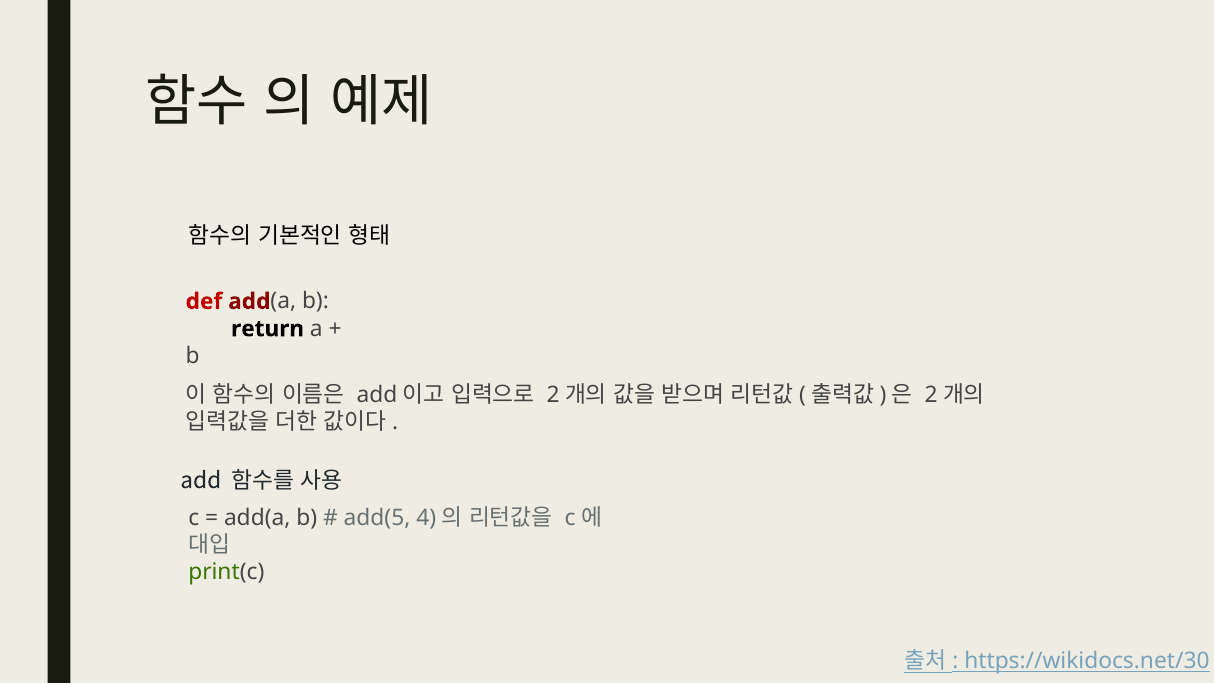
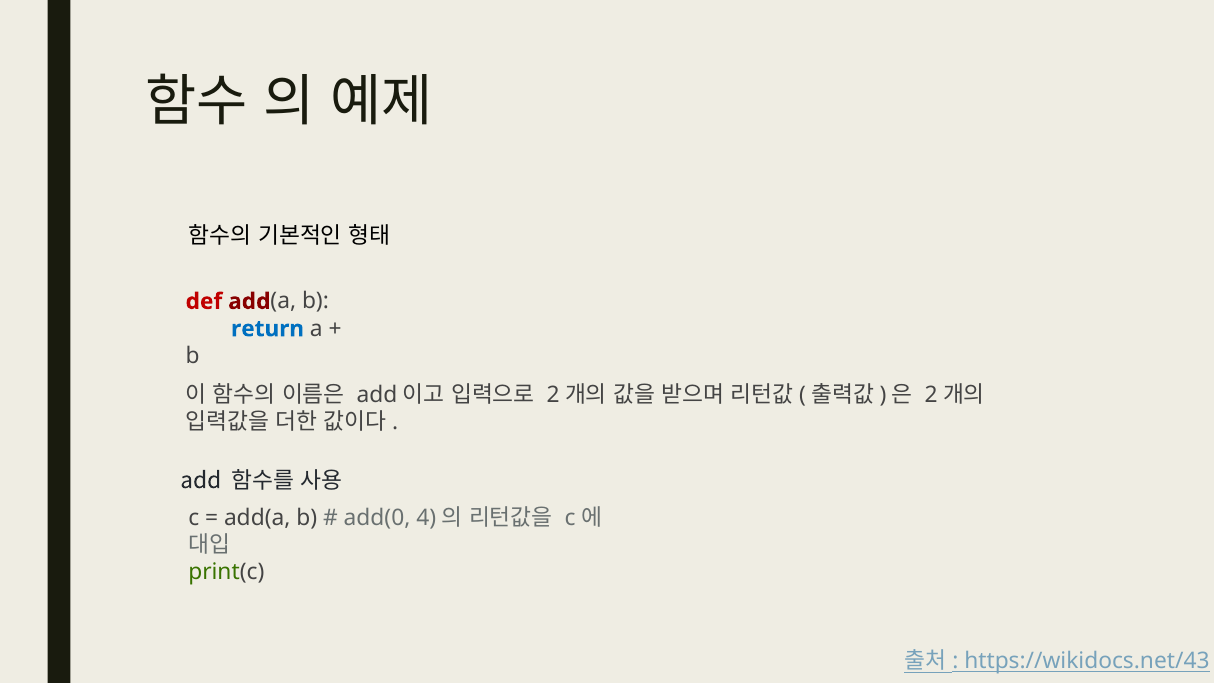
return colour: black -> blue
add(5: add(5 -> add(0
https://wikidocs.net/30: https://wikidocs.net/30 -> https://wikidocs.net/43
